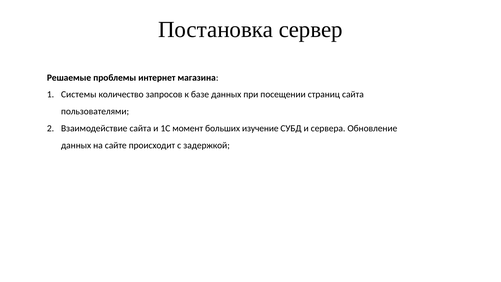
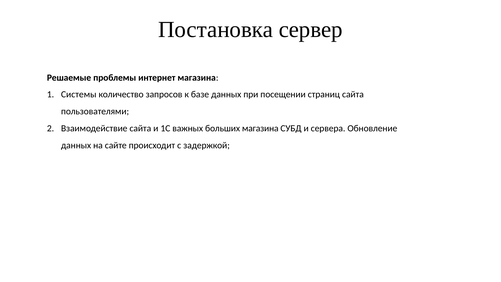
момент: момент -> важных
больших изучение: изучение -> магазина
